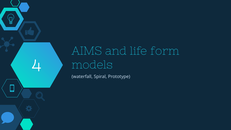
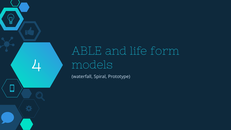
AIMS: AIMS -> ABLE
